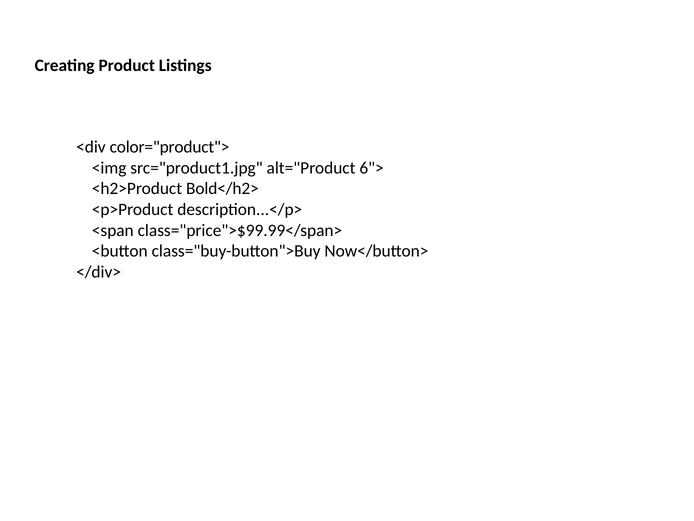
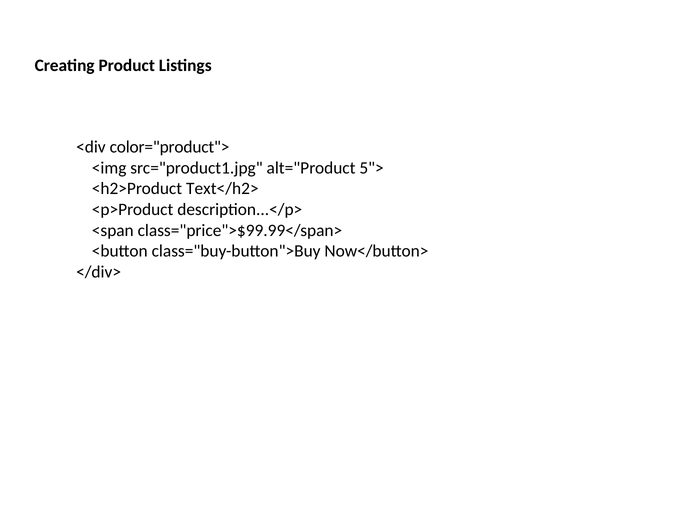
6">: 6"> -> 5">
Bold</h2>: Bold</h2> -> Text</h2>
